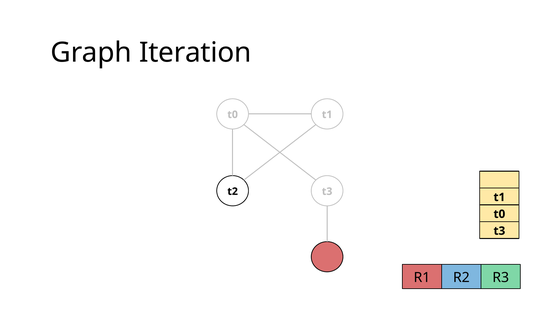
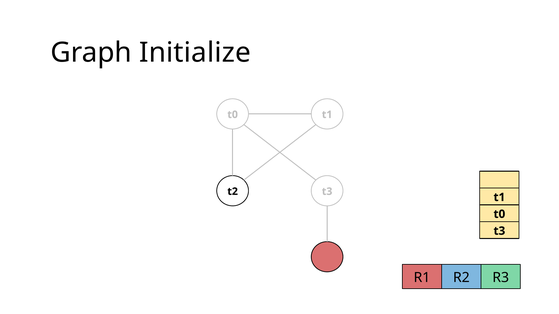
Iteration: Iteration -> Initialize
